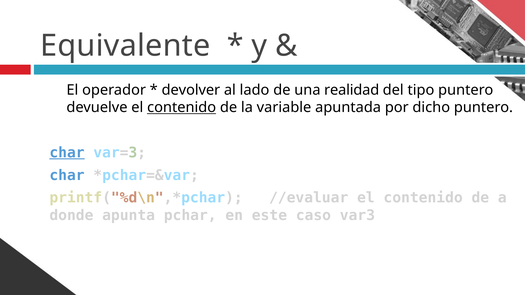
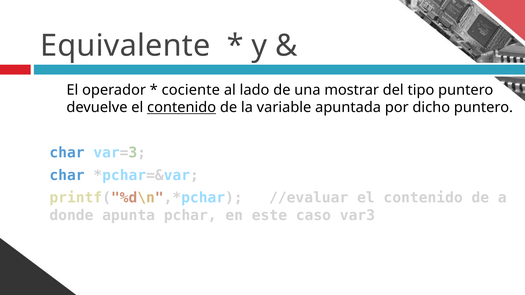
devolver: devolver -> cociente
realidad: realidad -> mostrar
char at (67, 153) underline: present -> none
